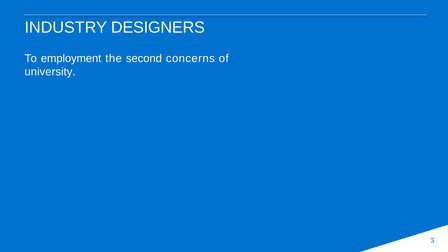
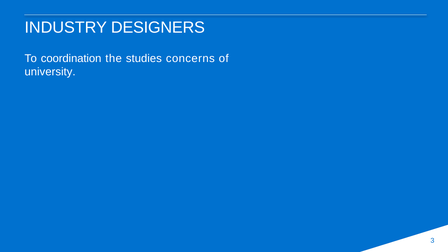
employment: employment -> coordination
second: second -> studies
